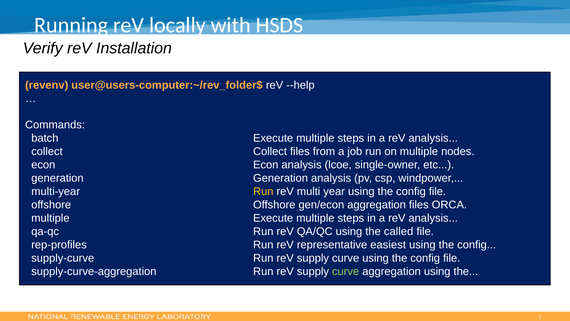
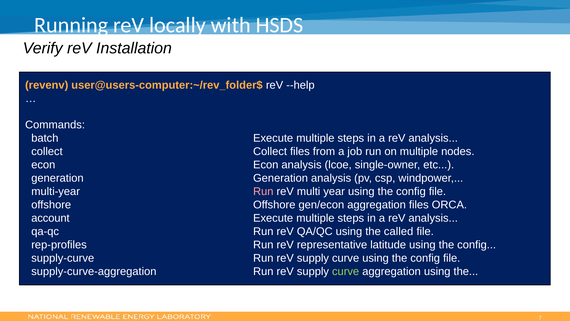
Run at (263, 191) colour: yellow -> pink
multiple at (50, 218): multiple -> account
easiest: easiest -> latitude
